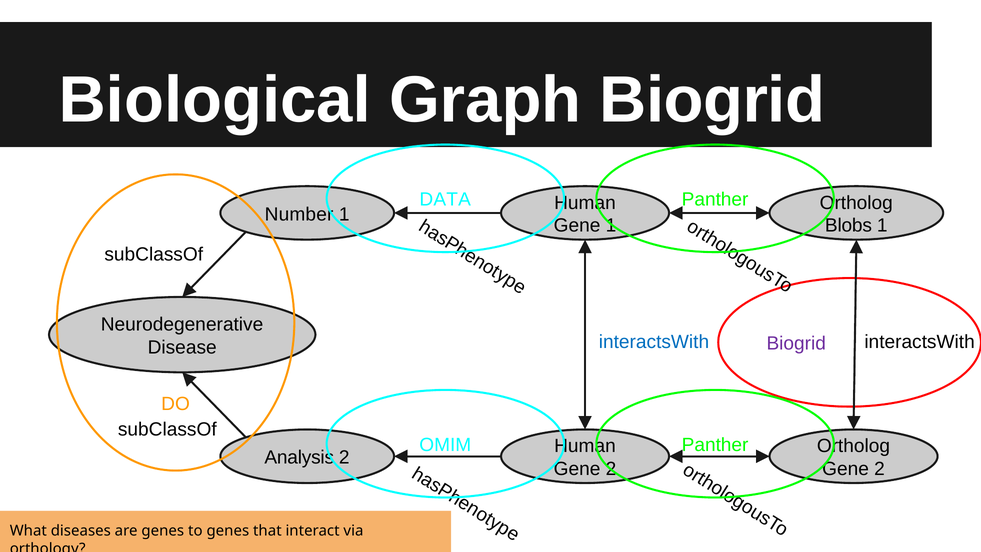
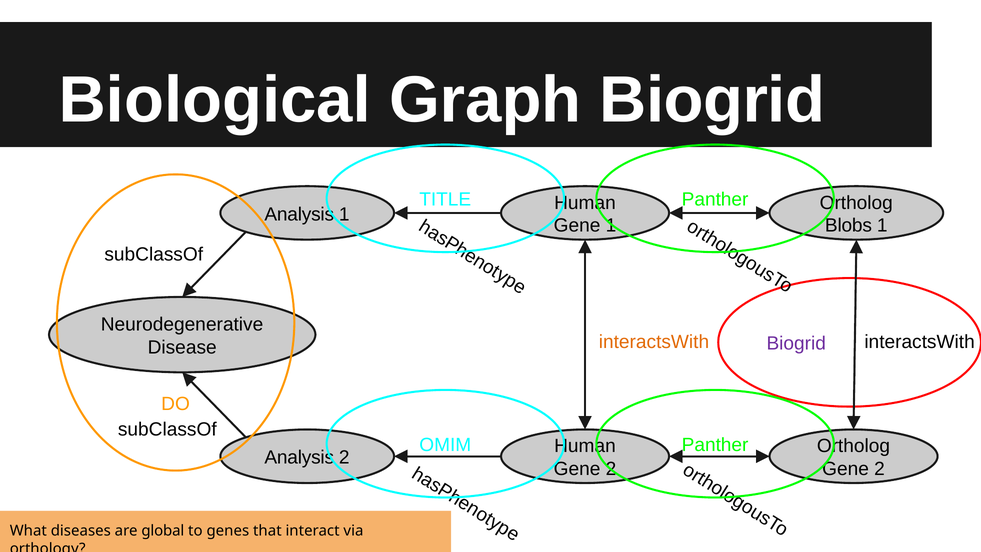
DATA: DATA -> TITLE
Number at (299, 214): Number -> Analysis
interactsWith at (654, 342) colour: blue -> orange
are genes: genes -> global
